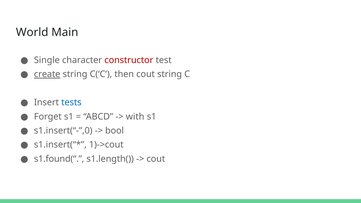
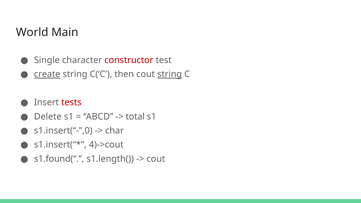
string at (170, 74) underline: none -> present
tests colour: blue -> red
Forget: Forget -> Delete
with: with -> total
bool: bool -> char
1)->cout: 1)->cout -> 4)->cout
